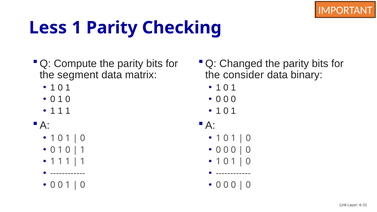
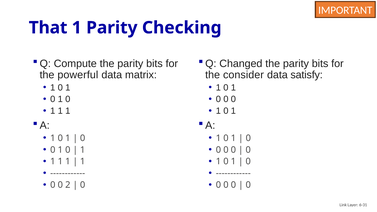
Less: Less -> That
segment: segment -> powerful
binary: binary -> satisfy
0 0 1: 1 -> 2
